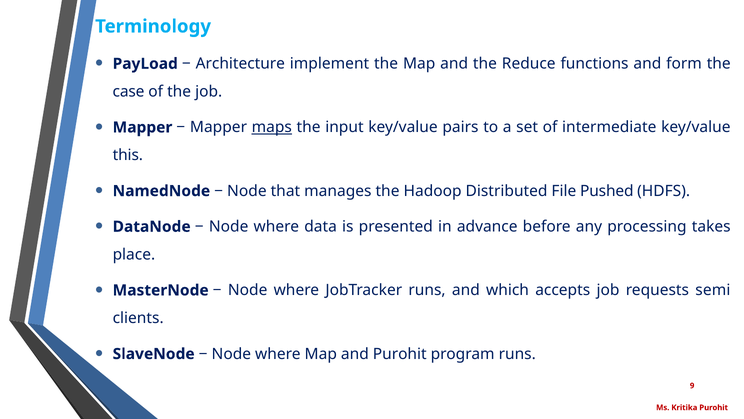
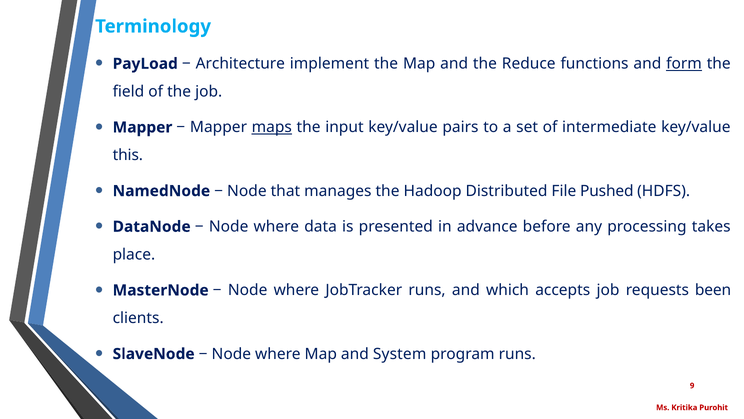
form underline: none -> present
case: case -> field
semi: semi -> been
and Purohit: Purohit -> System
